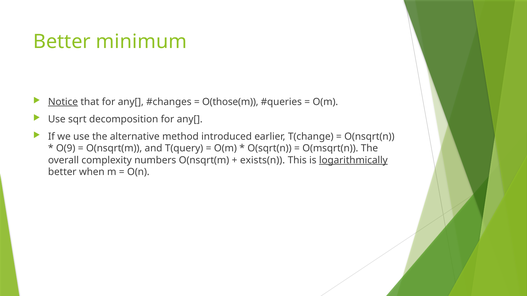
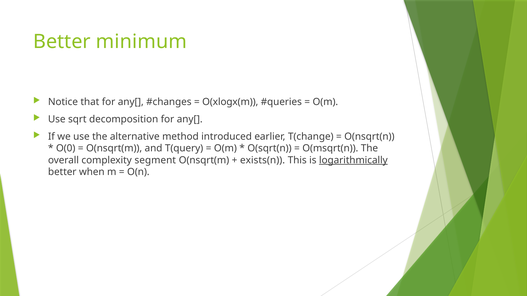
Notice underline: present -> none
O(those(m: O(those(m -> O(xlogx(m
O(9: O(9 -> O(0
numbers: numbers -> segment
